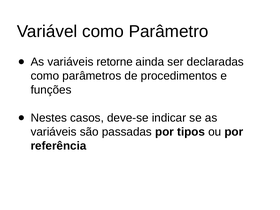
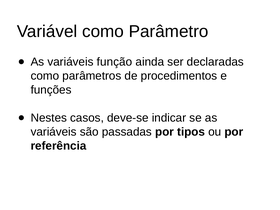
retorne: retorne -> função
